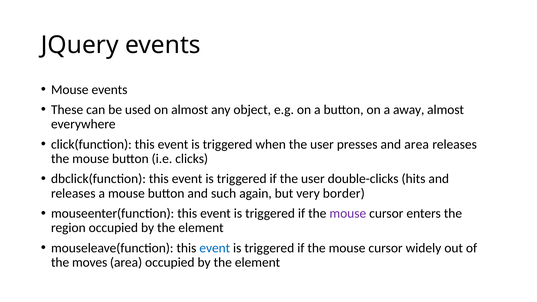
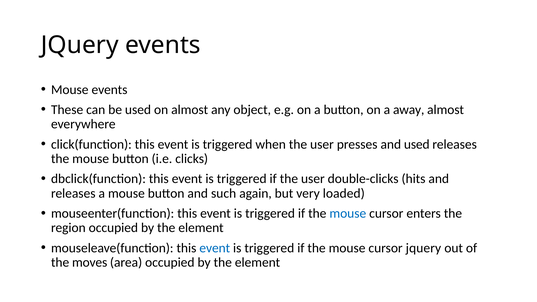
and area: area -> used
border: border -> loaded
mouse at (348, 213) colour: purple -> blue
cursor widely: widely -> jquery
